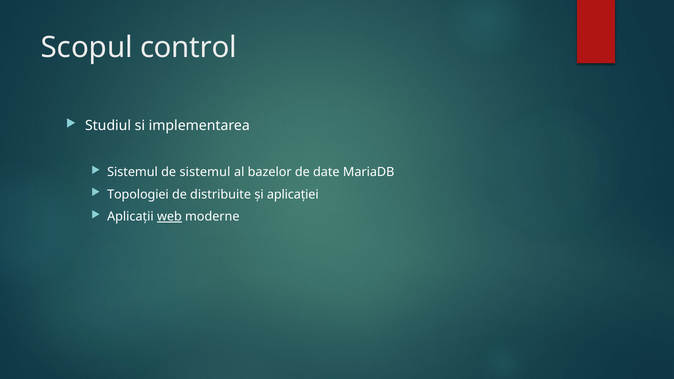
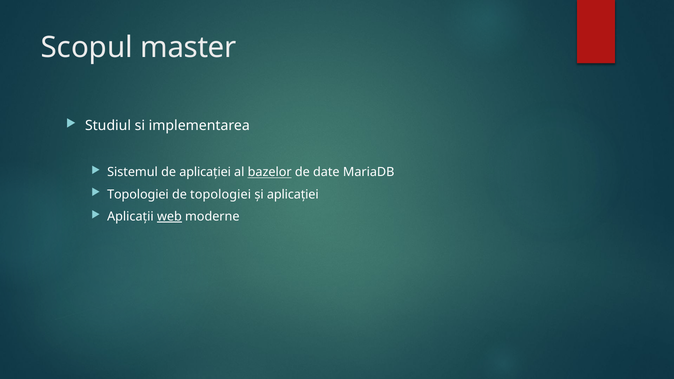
control: control -> master
de sistemul: sistemul -> aplicației
bazelor underline: none -> present
de distribuite: distribuite -> topologiei
